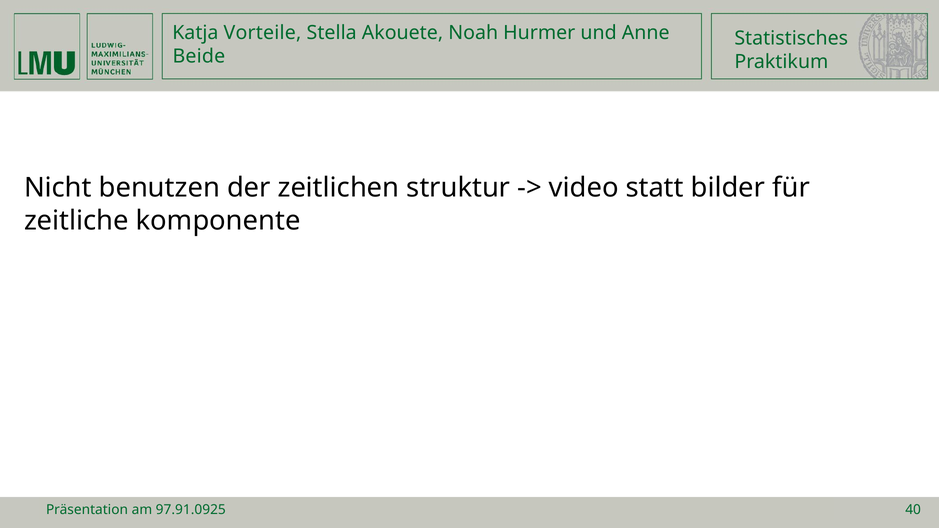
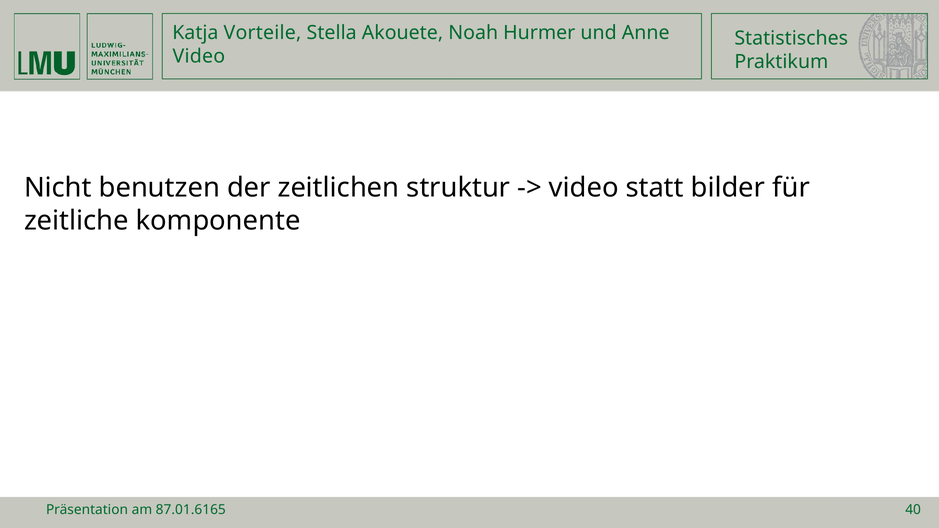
Beide at (199, 57): Beide -> Video
97.91.0925: 97.91.0925 -> 87.01.6165
